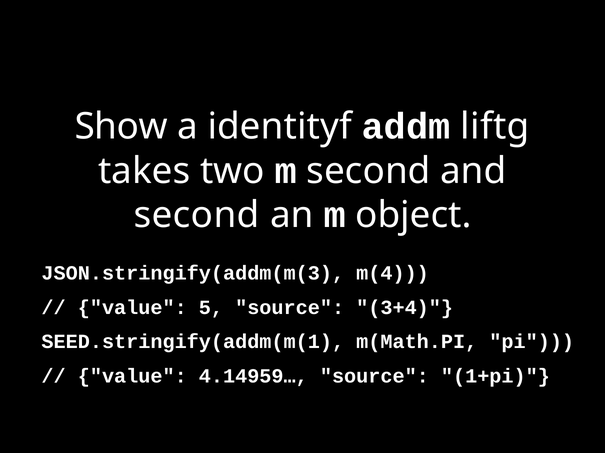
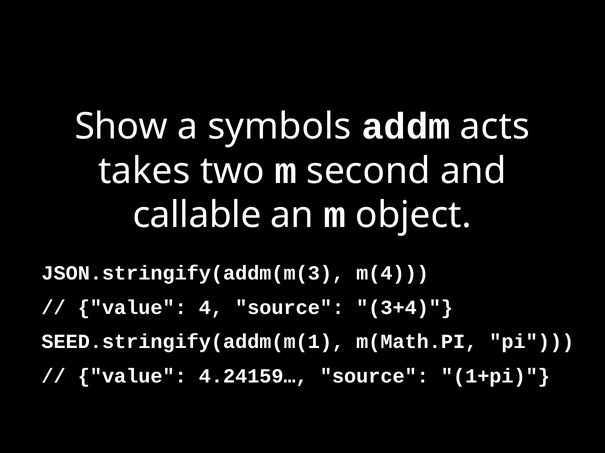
identityf: identityf -> symbols
liftg: liftg -> acts
second at (197, 216): second -> callable
5: 5 -> 4
4.14959…: 4.14959… -> 4.24159…
